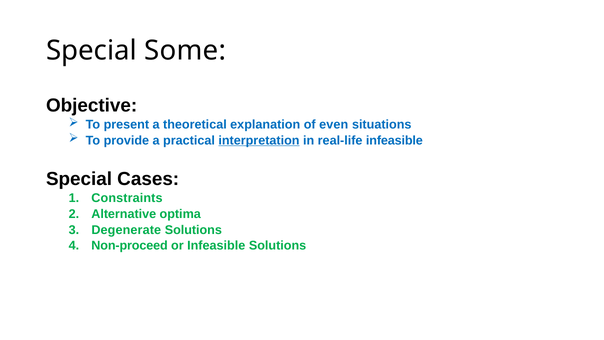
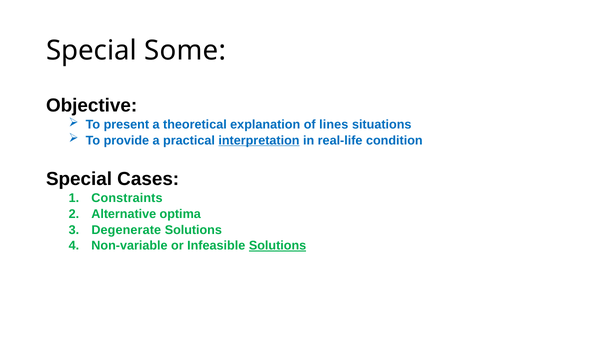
even: even -> lines
real-life infeasible: infeasible -> condition
Non-proceed: Non-proceed -> Non-variable
Solutions at (278, 245) underline: none -> present
